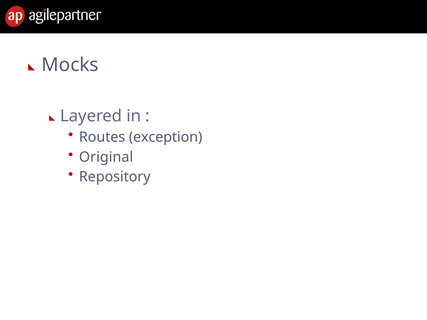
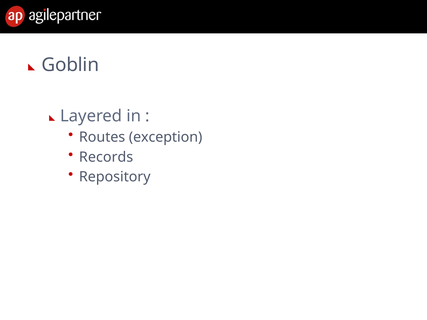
Mocks: Mocks -> Goblin
Original: Original -> Records
